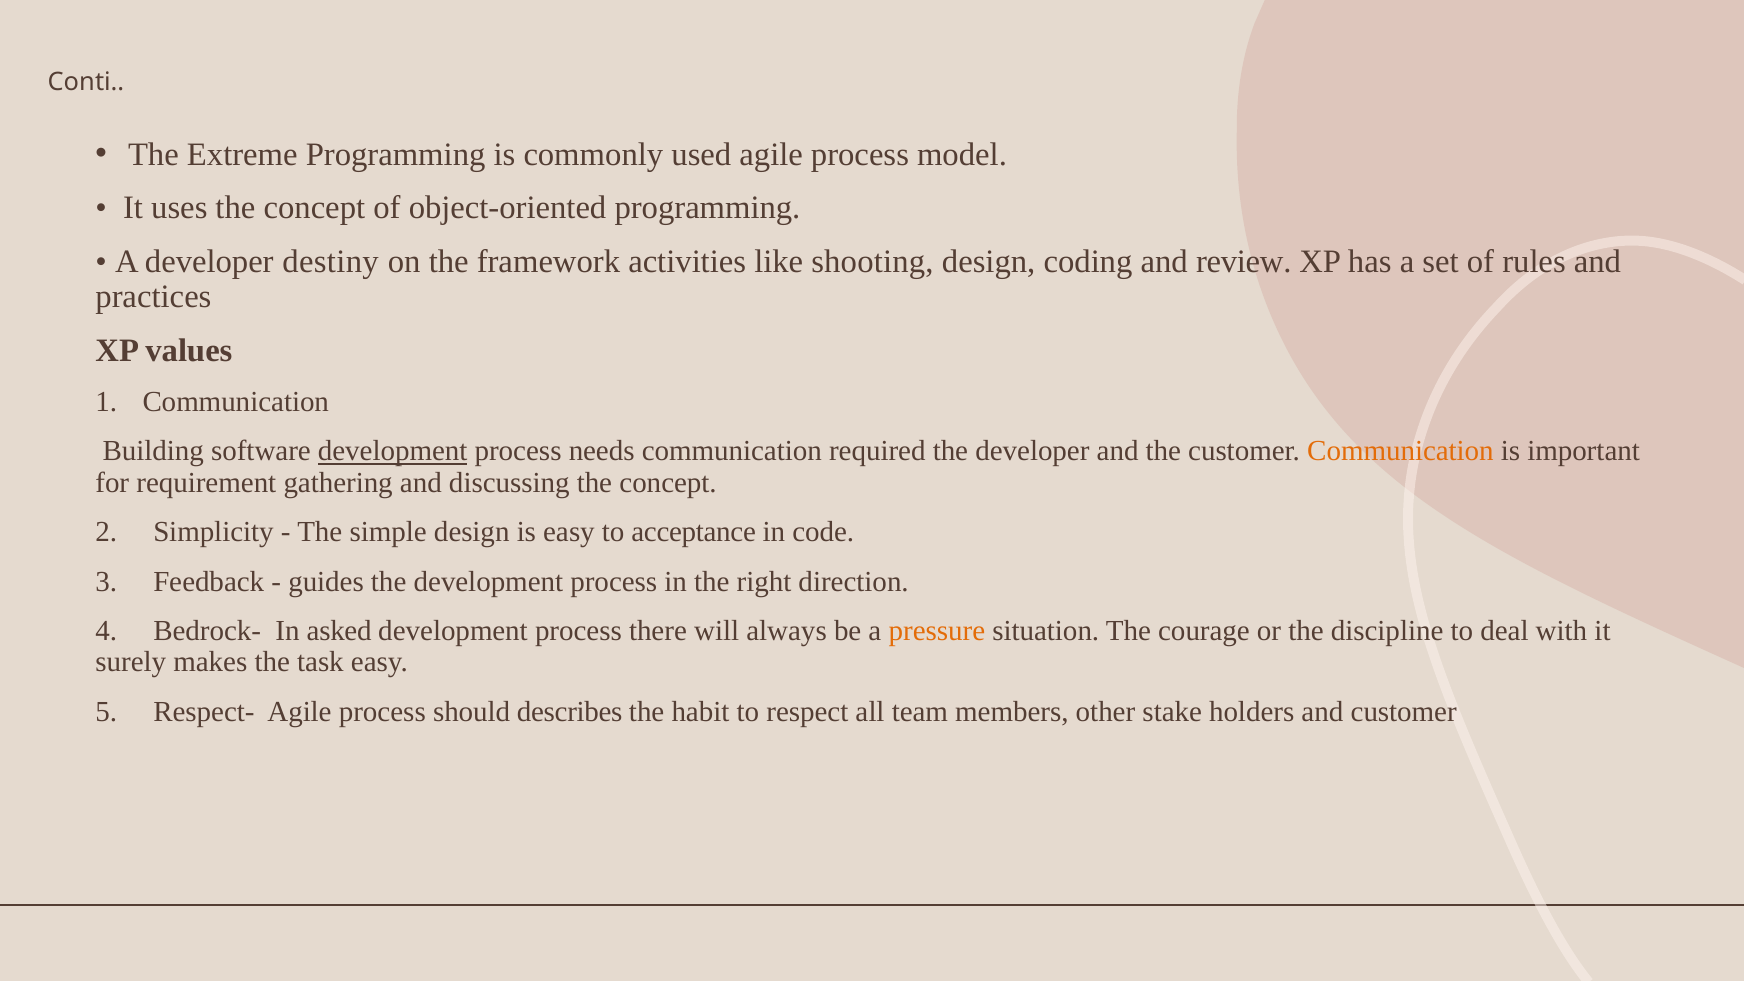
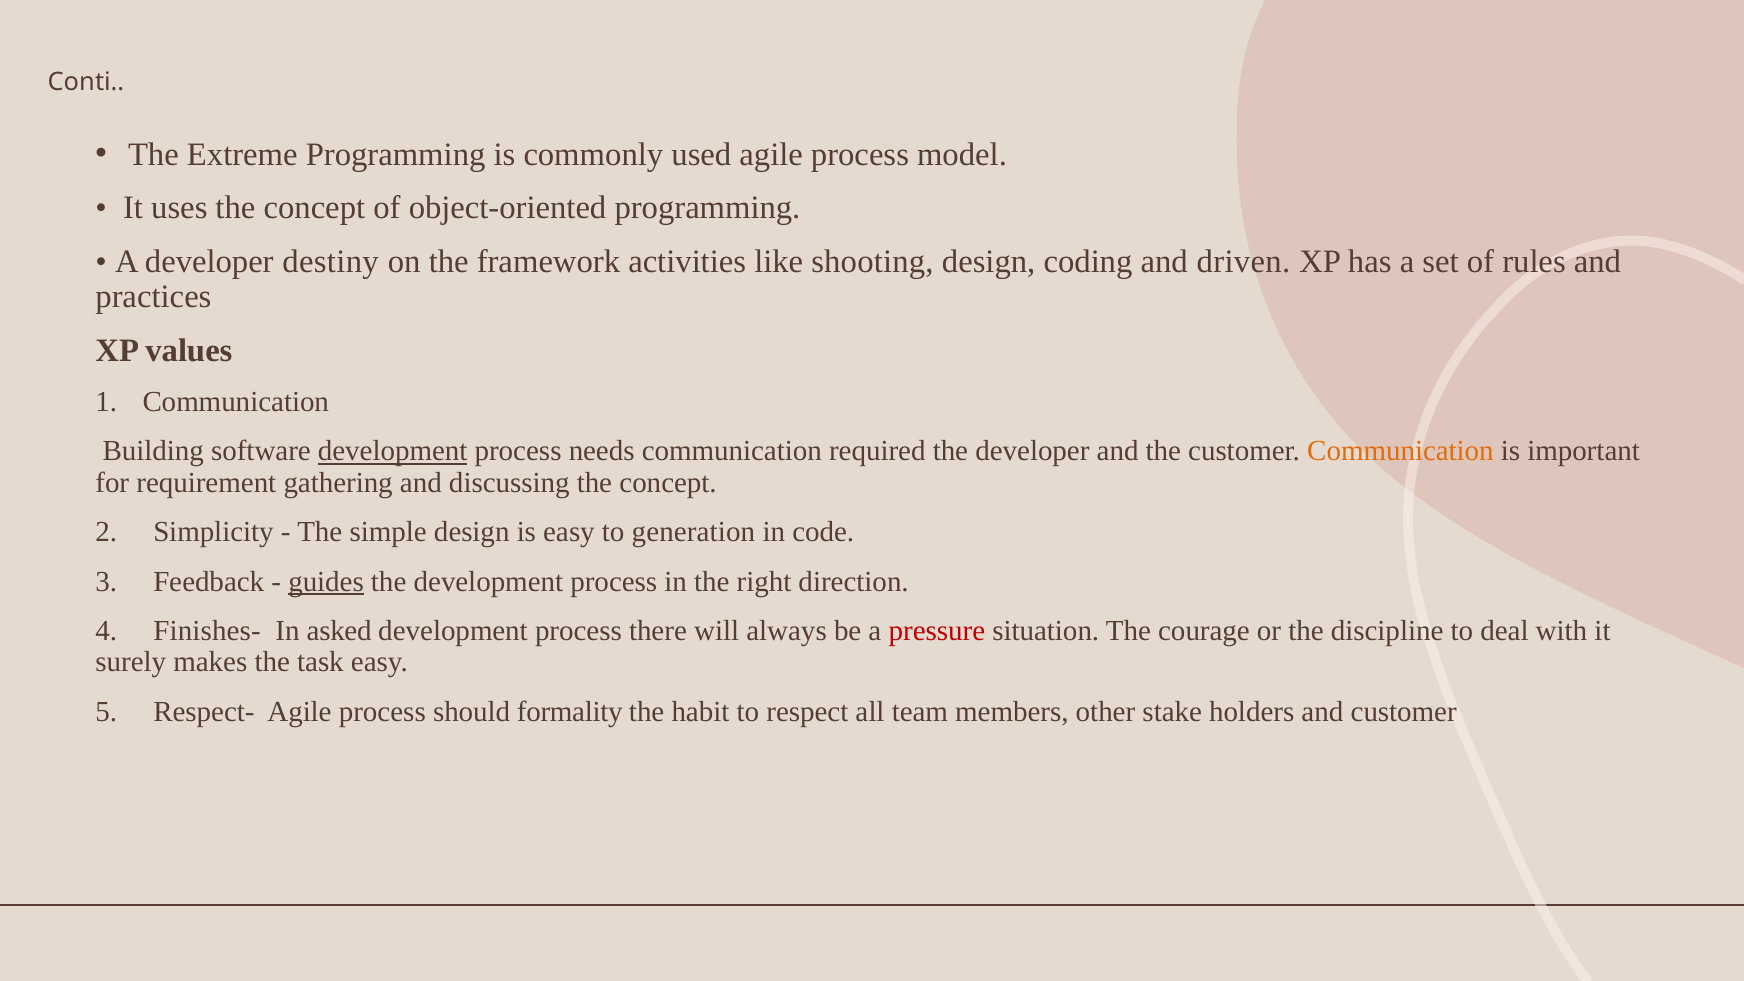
review: review -> driven
acceptance: acceptance -> generation
guides underline: none -> present
Bedrock-: Bedrock- -> Finishes-
pressure colour: orange -> red
describes: describes -> formality
